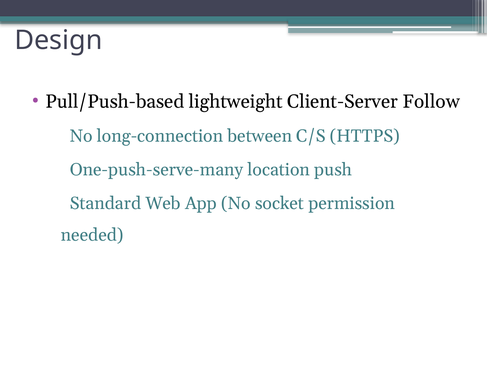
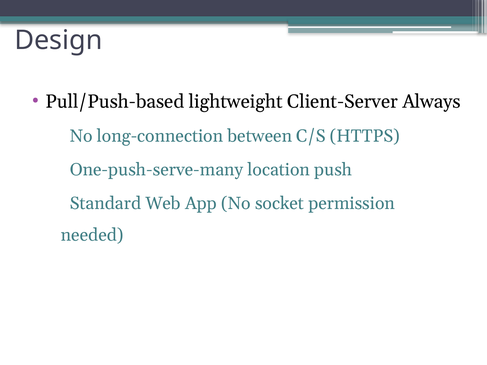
Follow: Follow -> Always
